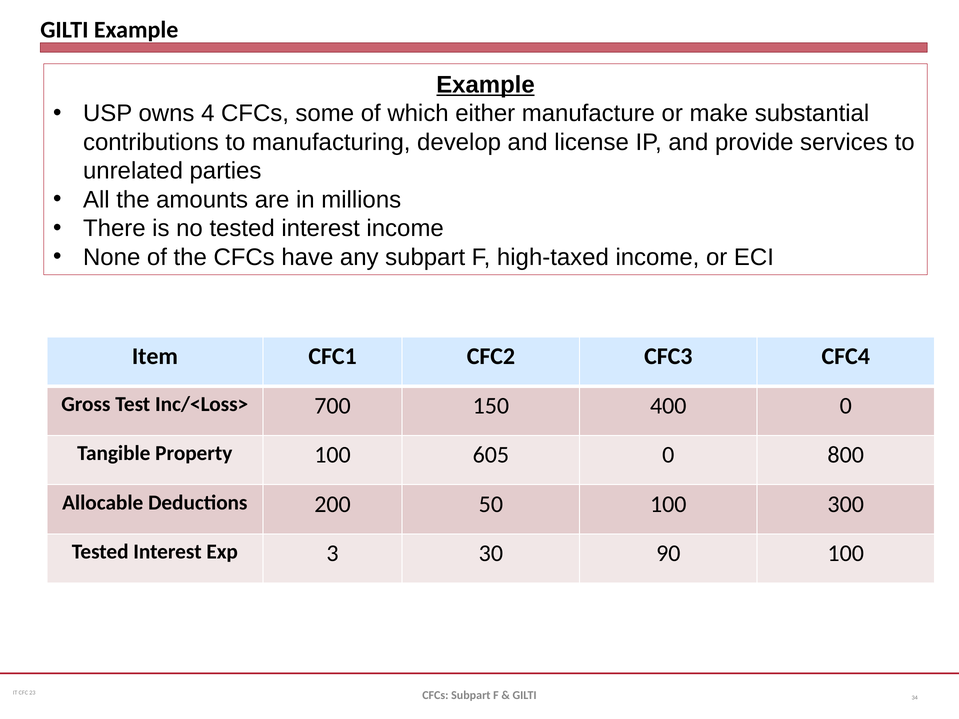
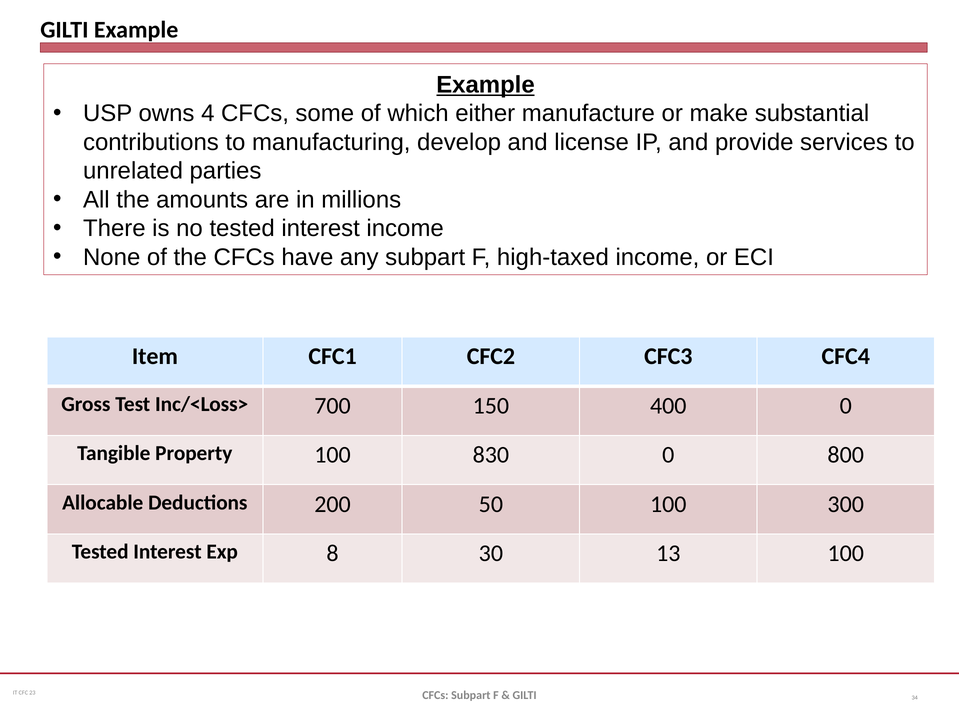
605: 605 -> 830
3: 3 -> 8
90: 90 -> 13
